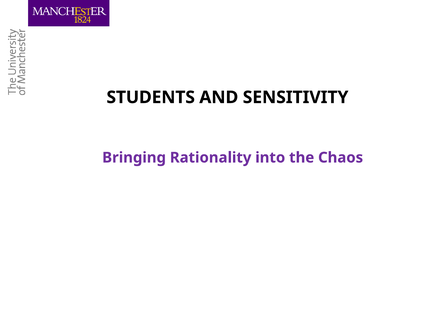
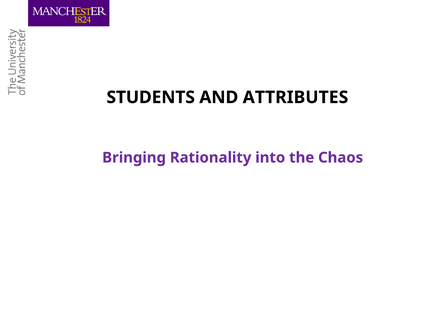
SENSITIVITY: SENSITIVITY -> ATTRIBUTES
